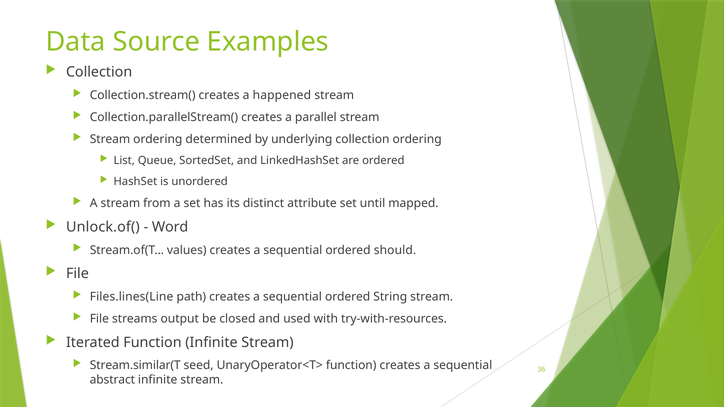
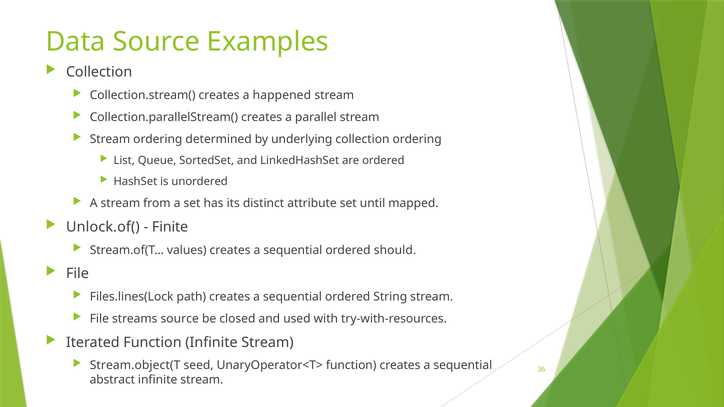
Word: Word -> Finite
Files.lines(Line: Files.lines(Line -> Files.lines(Lock
streams output: output -> source
Stream.similar(T: Stream.similar(T -> Stream.object(T
